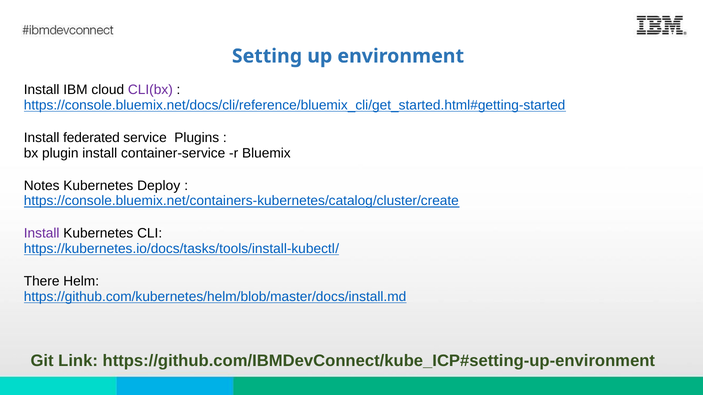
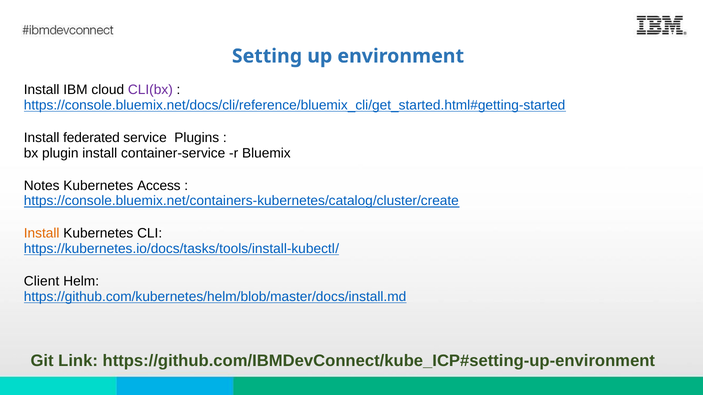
Deploy: Deploy -> Access
Install at (42, 234) colour: purple -> orange
There: There -> Client
